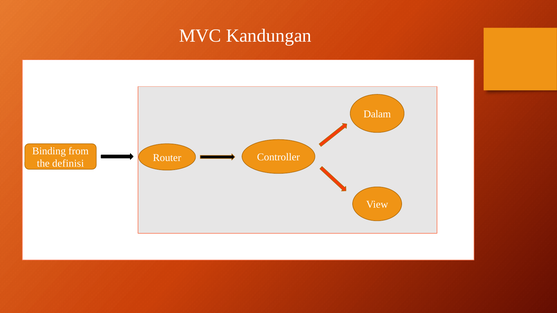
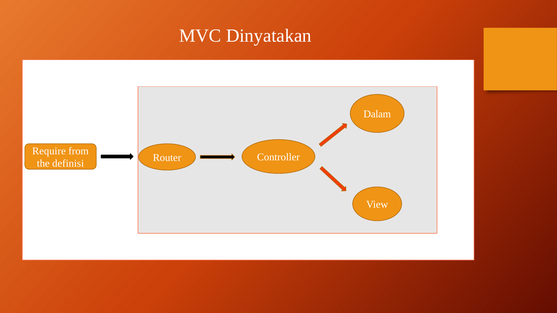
Kandungan: Kandungan -> Dinyatakan
Binding: Binding -> Require
